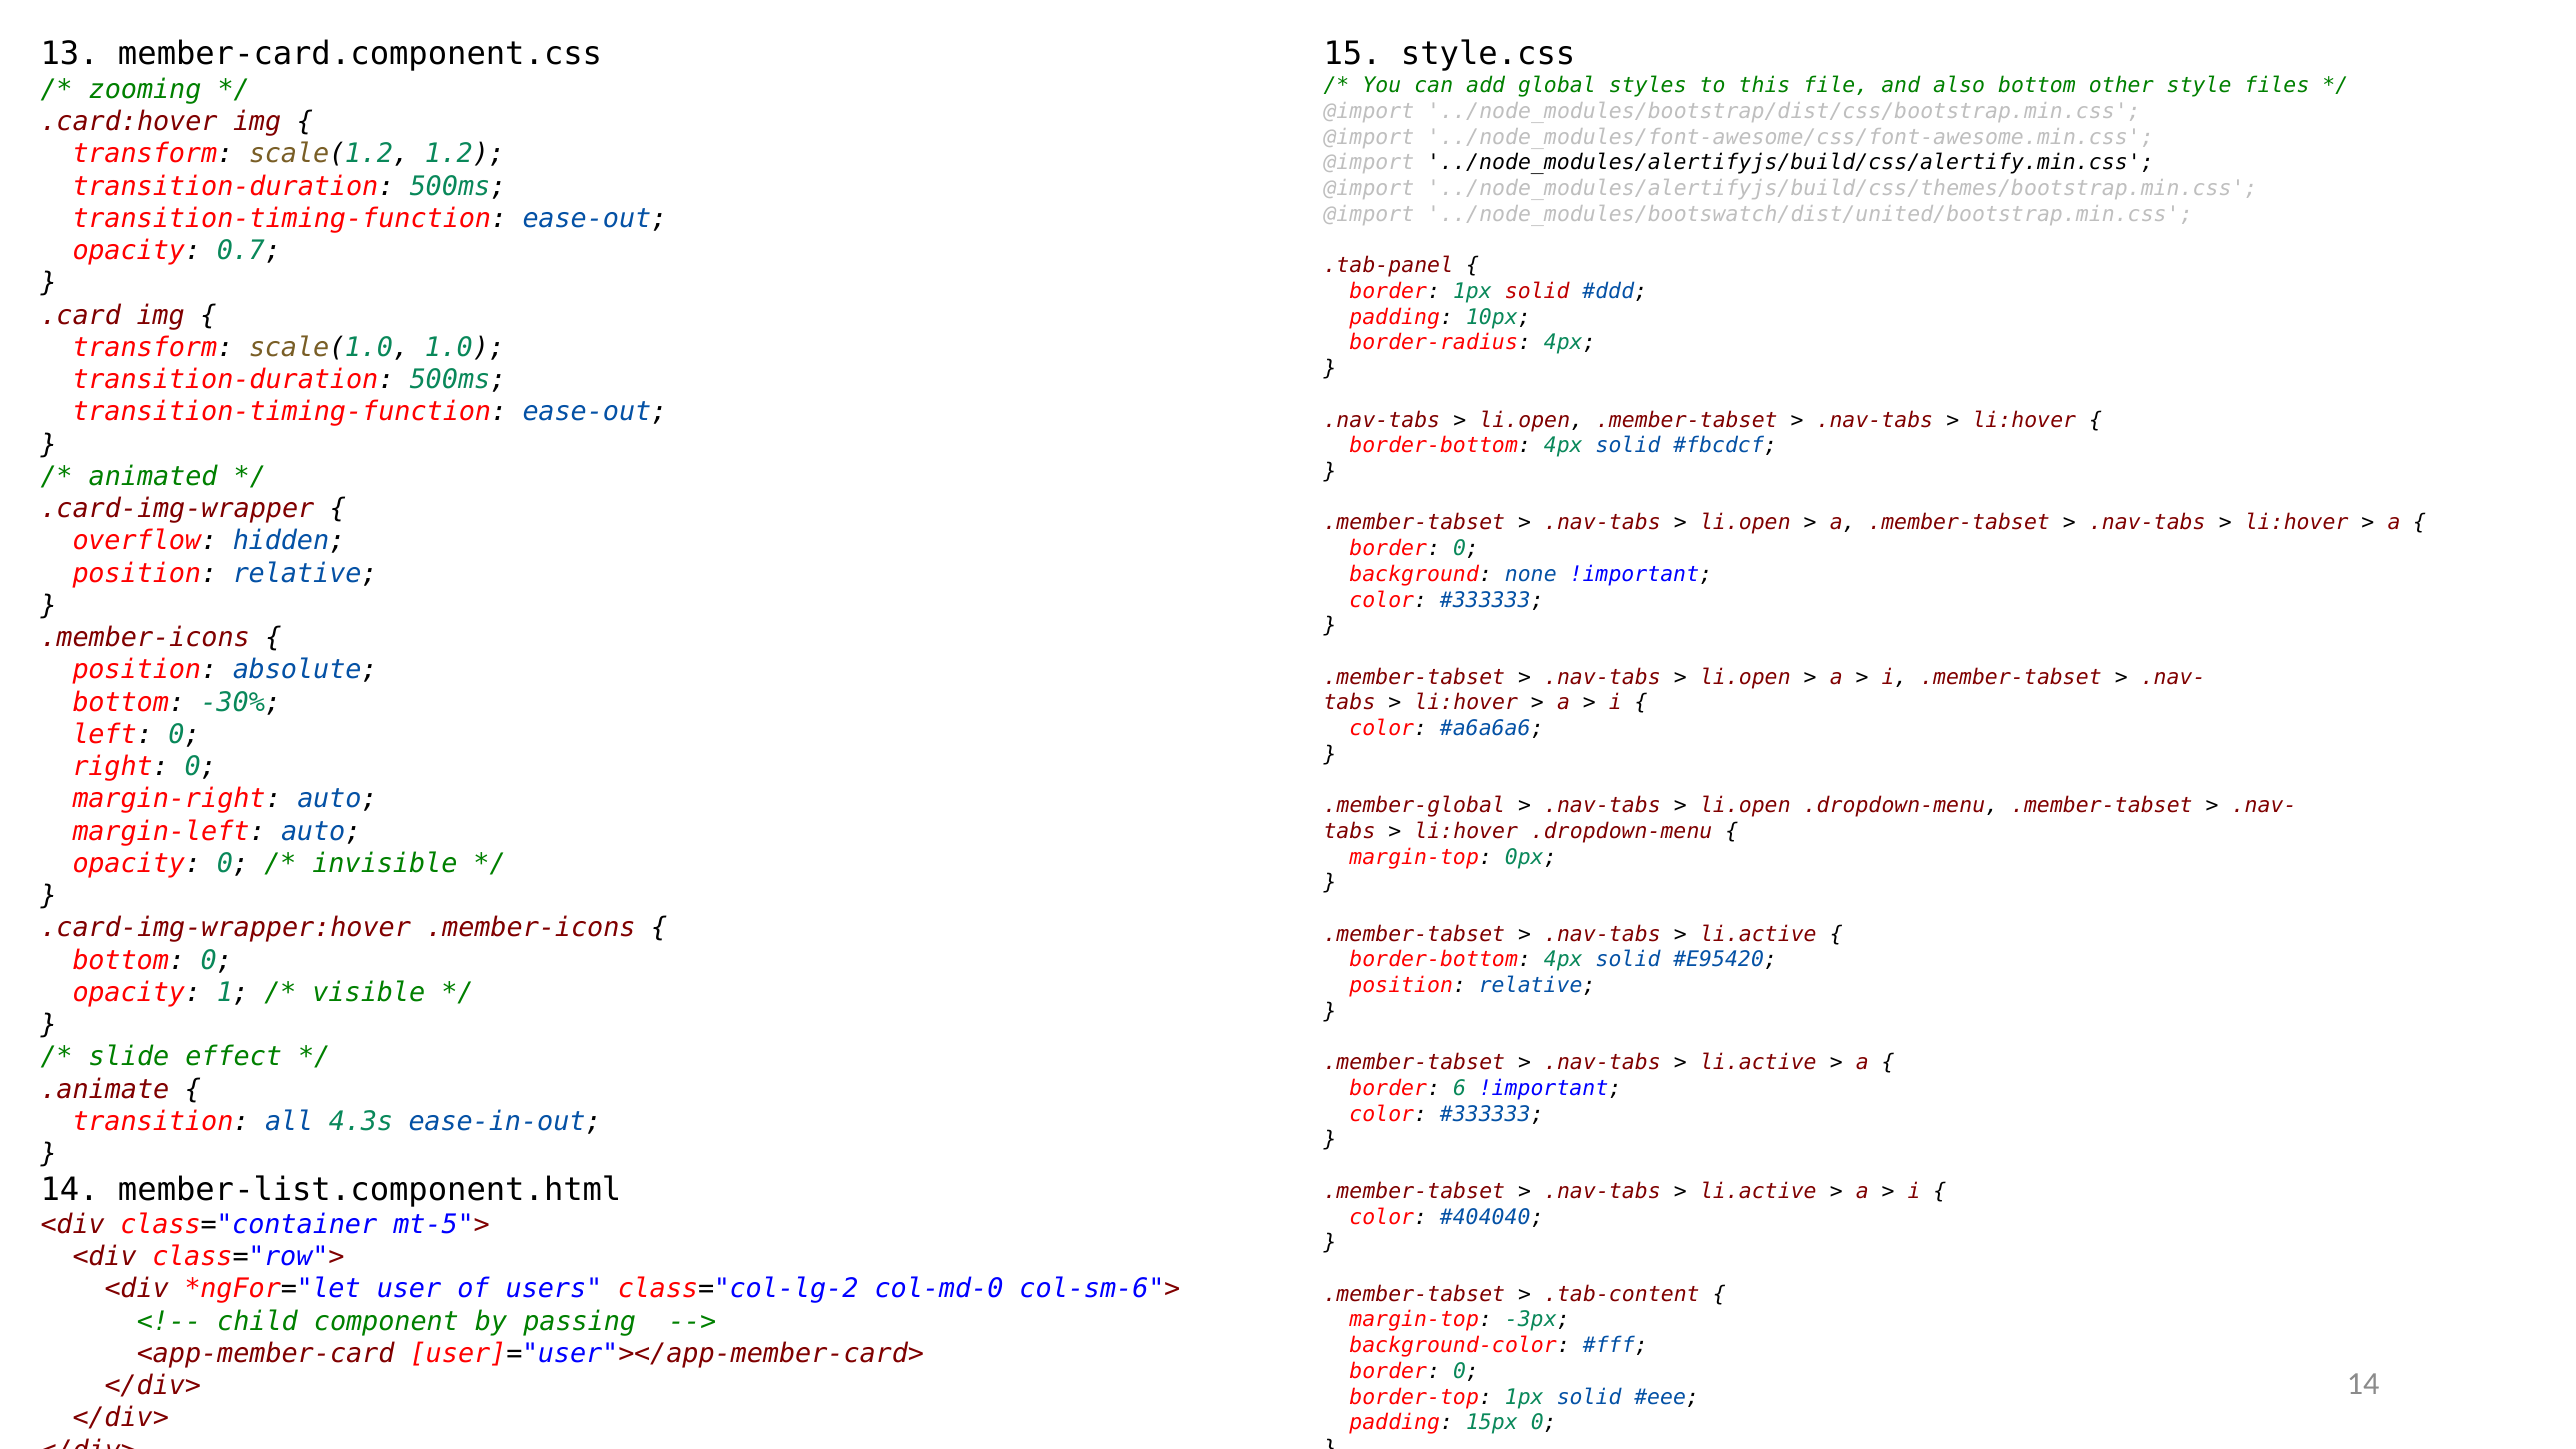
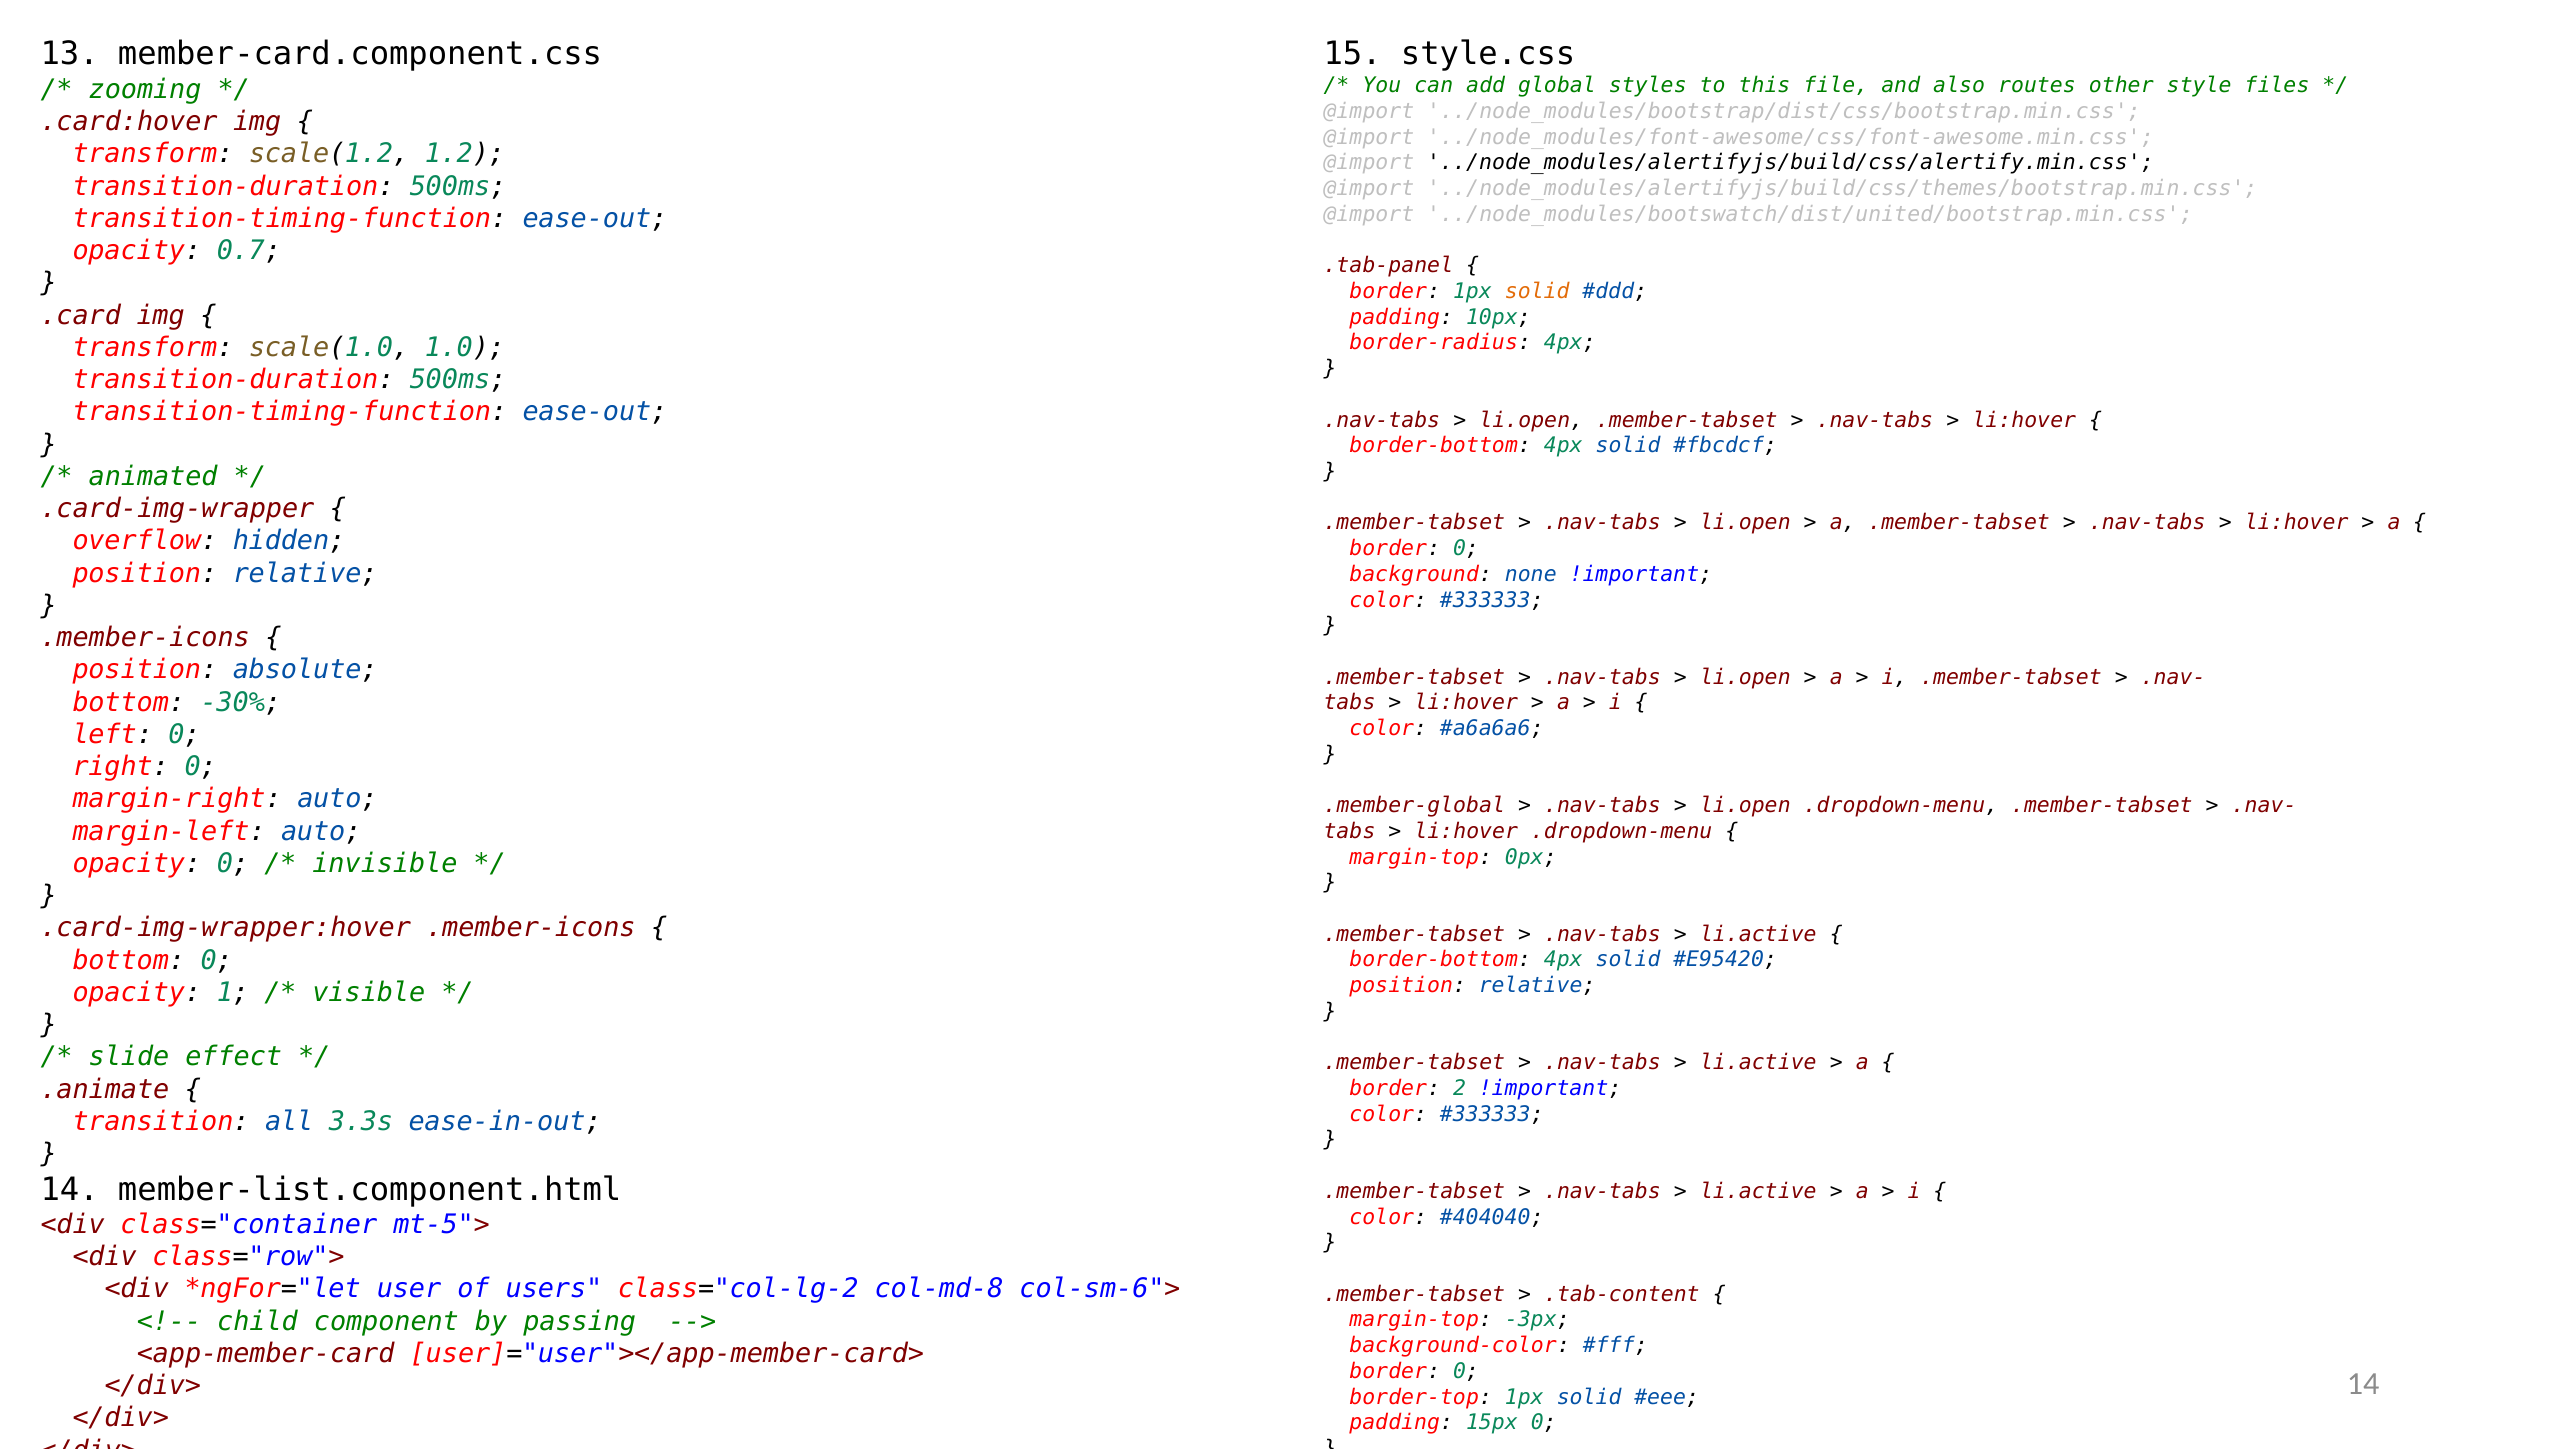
also bottom: bottom -> routes
solid at (1537, 291) colour: red -> orange
6: 6 -> 2
4.3s: 4.3s -> 3.3s
col-md-0: col-md-0 -> col-md-8
